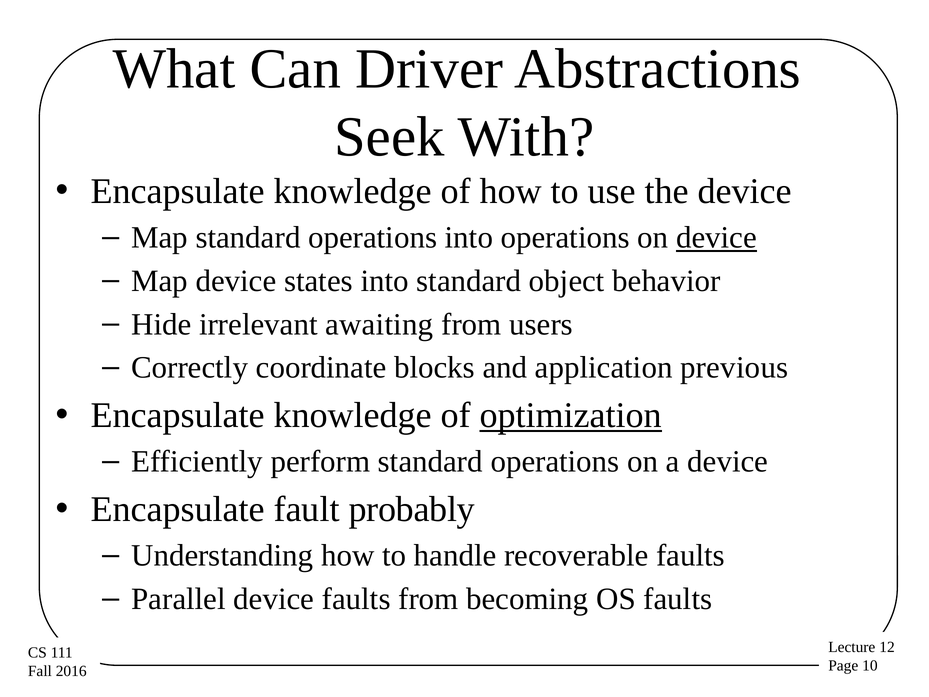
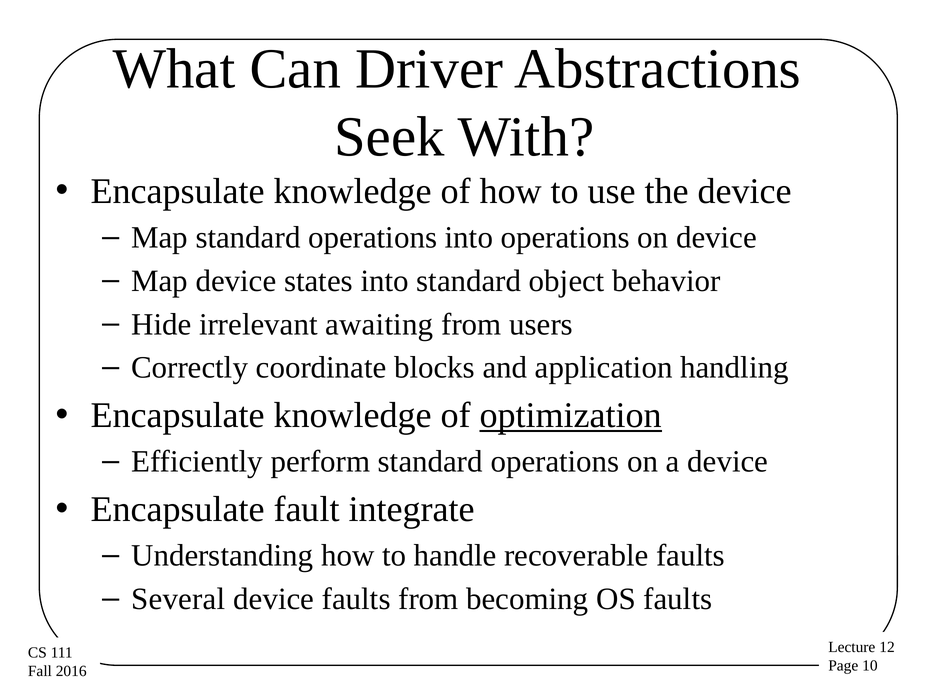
device at (716, 238) underline: present -> none
previous: previous -> handling
probably: probably -> integrate
Parallel: Parallel -> Several
